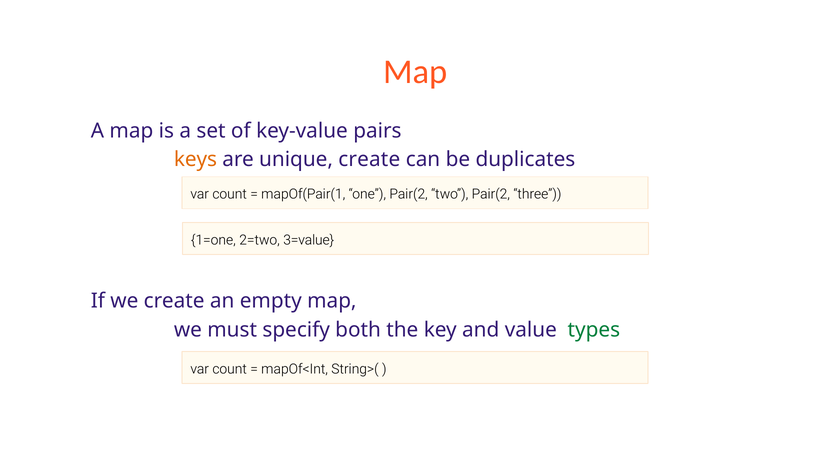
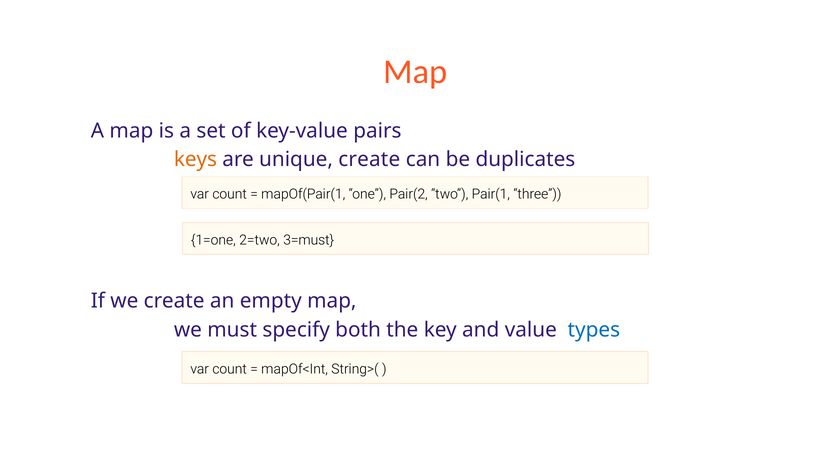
two Pair(2: Pair(2 -> Pair(1
3=value: 3=value -> 3=must
types colour: green -> blue
